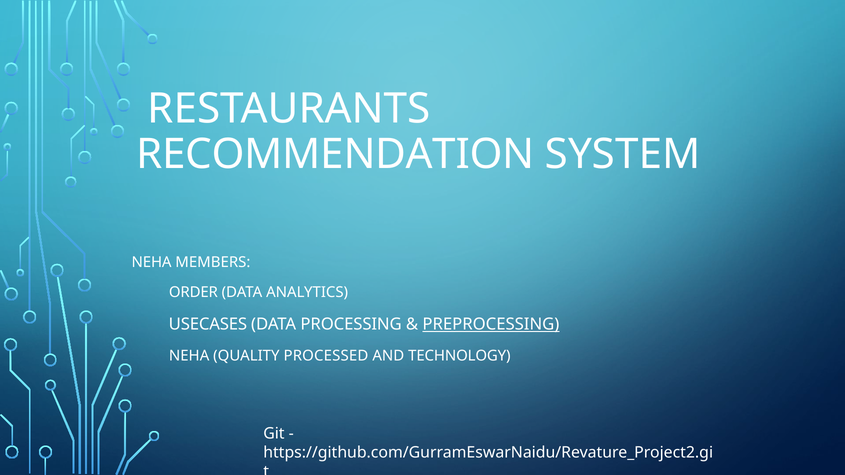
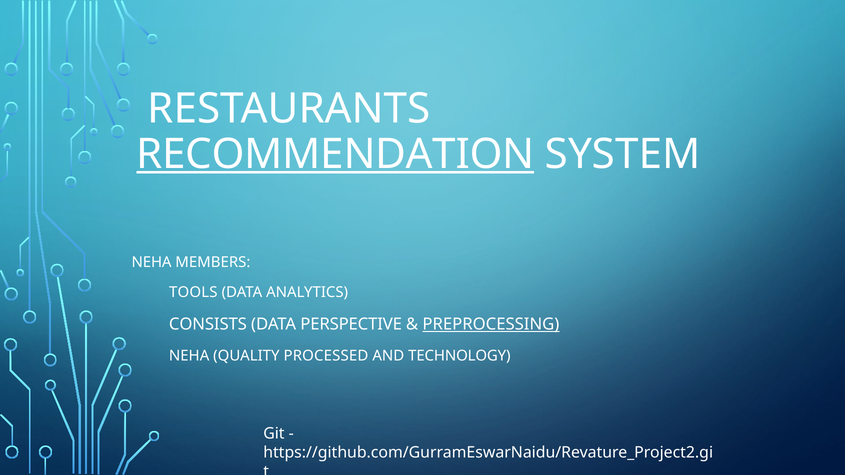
RECOMMENDATION underline: none -> present
ORDER: ORDER -> TOOLS
USECASES: USECASES -> CONSISTS
PROCESSING: PROCESSING -> PERSPECTIVE
